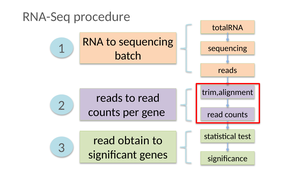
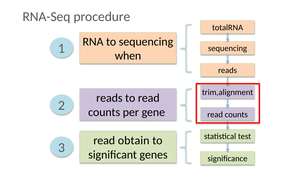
batch: batch -> when
